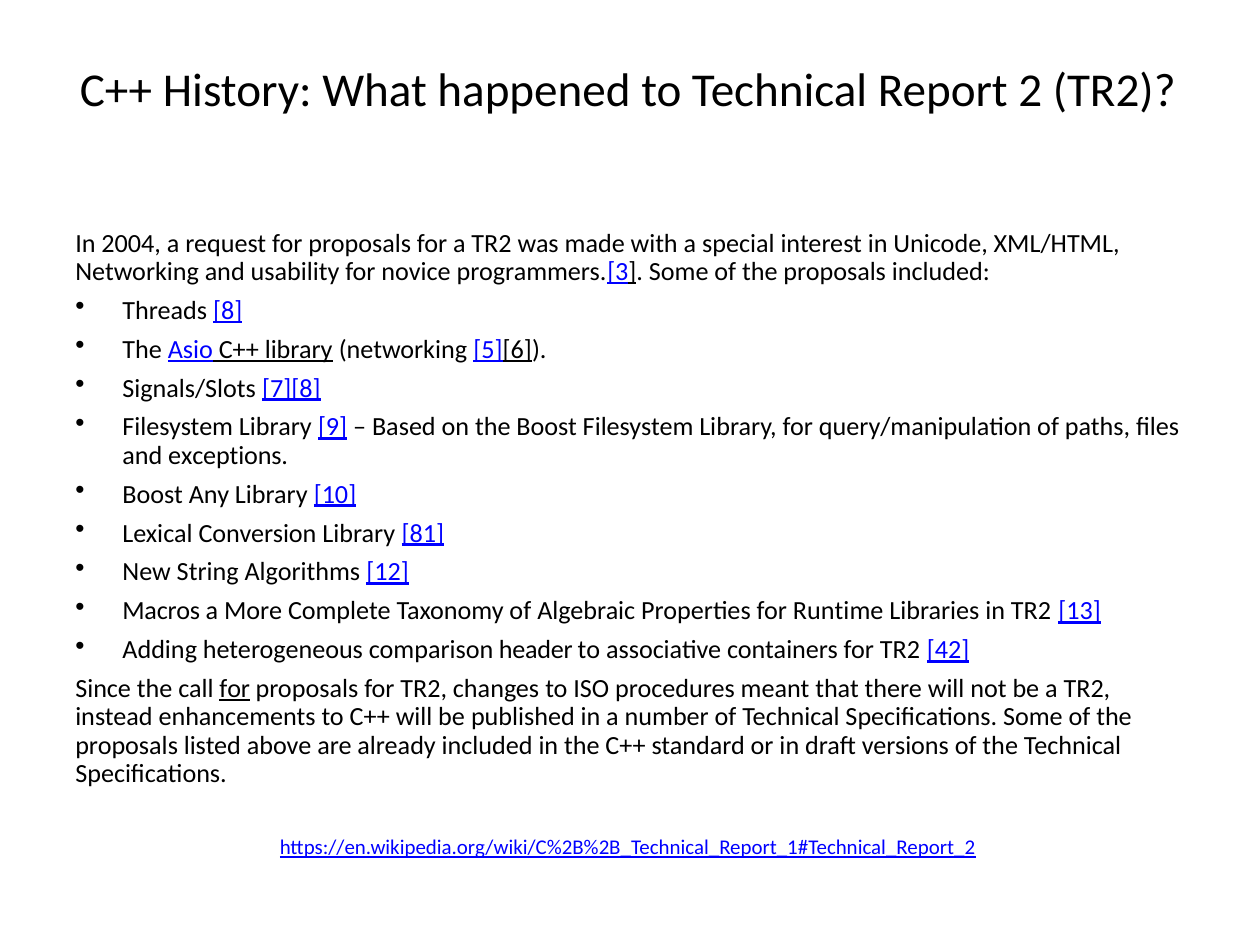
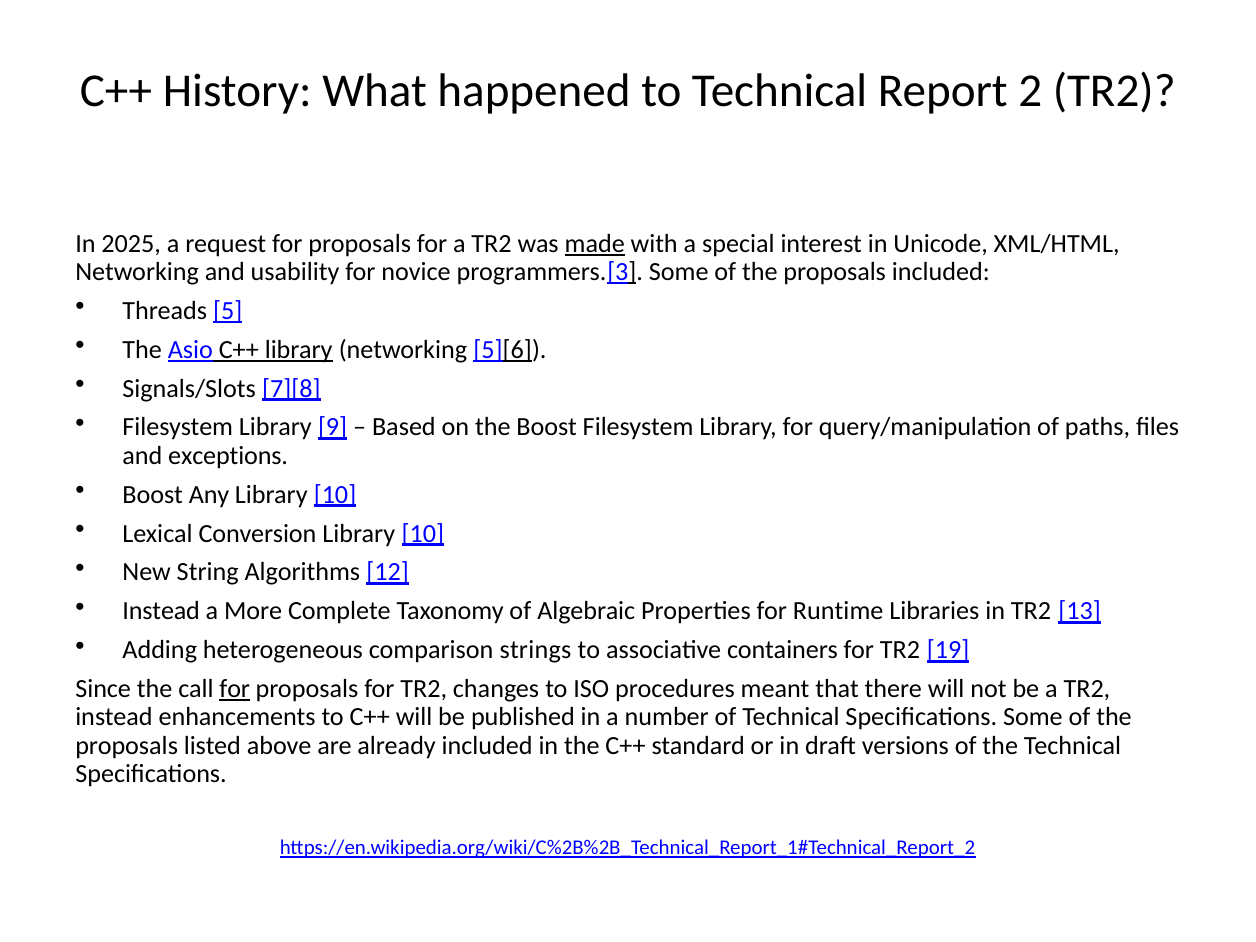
2004: 2004 -> 2025
made underline: none -> present
8: 8 -> 5
Conversion Library 81: 81 -> 10
Macros at (161, 611): Macros -> Instead
header: header -> strings
42: 42 -> 19
